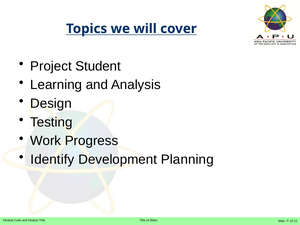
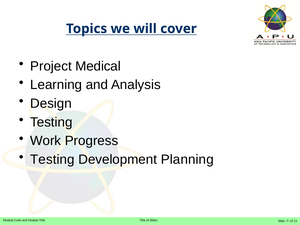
Student: Student -> Medical
Identify at (52, 159): Identify -> Testing
